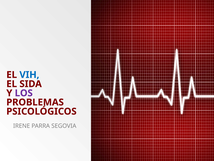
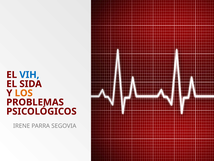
LOS colour: purple -> orange
